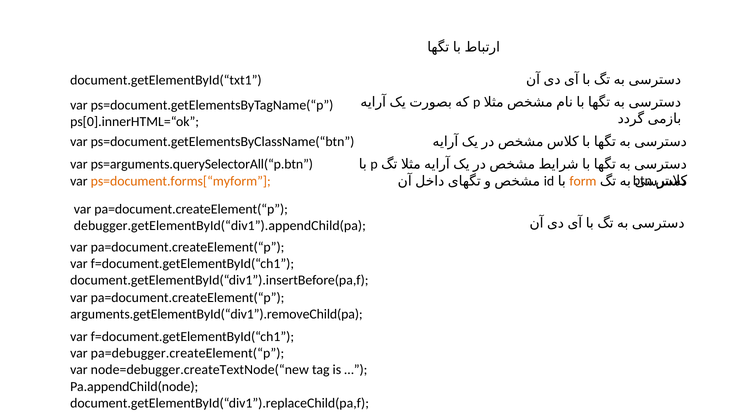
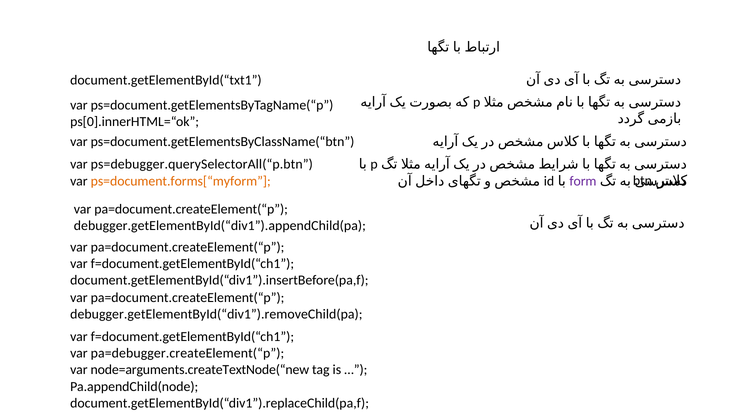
ps=arguments.querySelectorAll(“p.btn: ps=arguments.querySelectorAll(“p.btn -> ps=debugger.querySelectorAll(“p.btn
form colour: orange -> purple
arguments.getElementById(“div1”).removeChild(pa: arguments.getElementById(“div1”).removeChild(pa -> debugger.getElementById(“div1”).removeChild(pa
node=debugger.createTextNode(“new: node=debugger.createTextNode(“new -> node=arguments.createTextNode(“new
